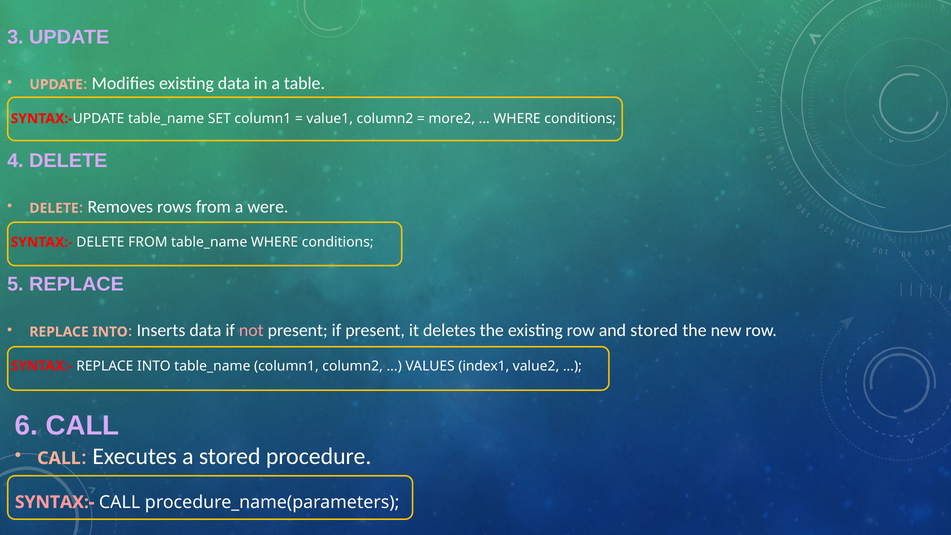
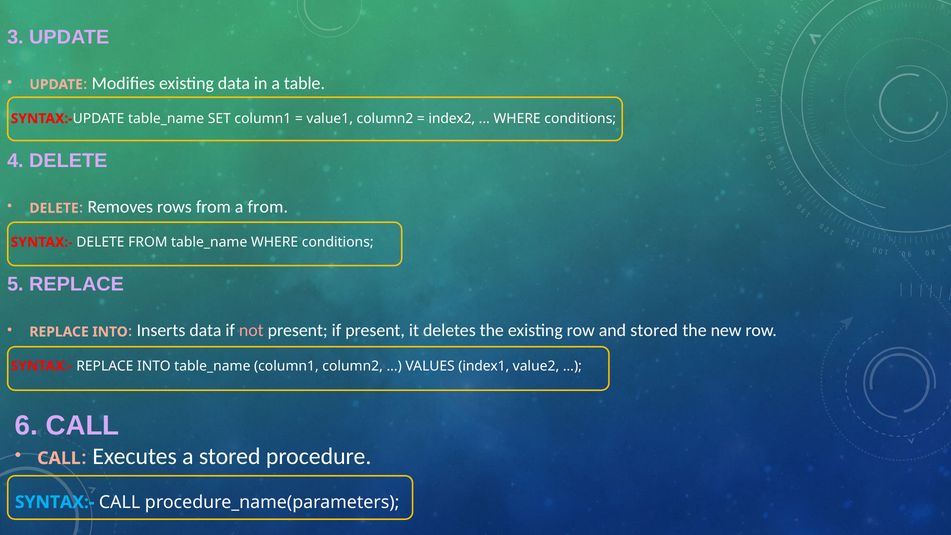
more2: more2 -> index2
a were: were -> from
SYNTAX:- at (55, 502) colour: pink -> light blue
